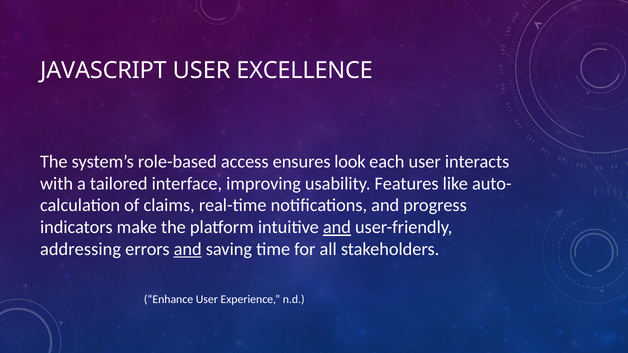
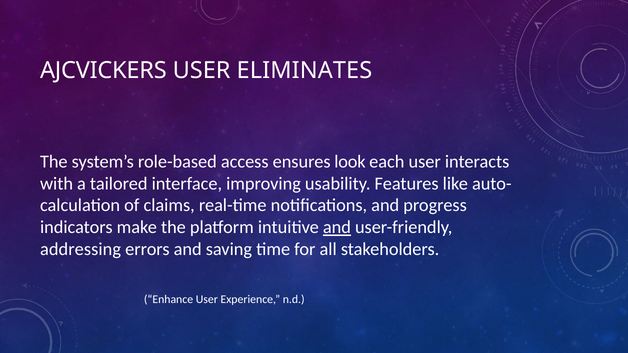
JAVASCRIPT: JAVASCRIPT -> AJCVICKERS
EXCELLENCE: EXCELLENCE -> ELIMINATES
and at (188, 249) underline: present -> none
